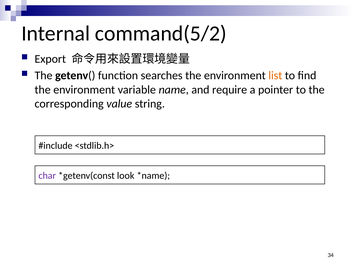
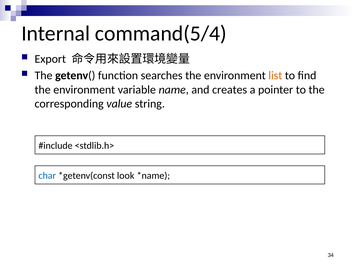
command(5/2: command(5/2 -> command(5/4
require: require -> creates
char colour: purple -> blue
